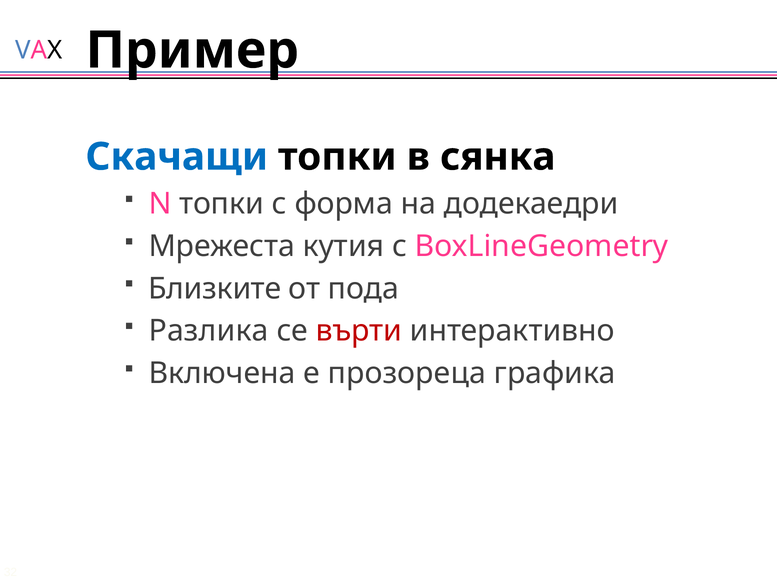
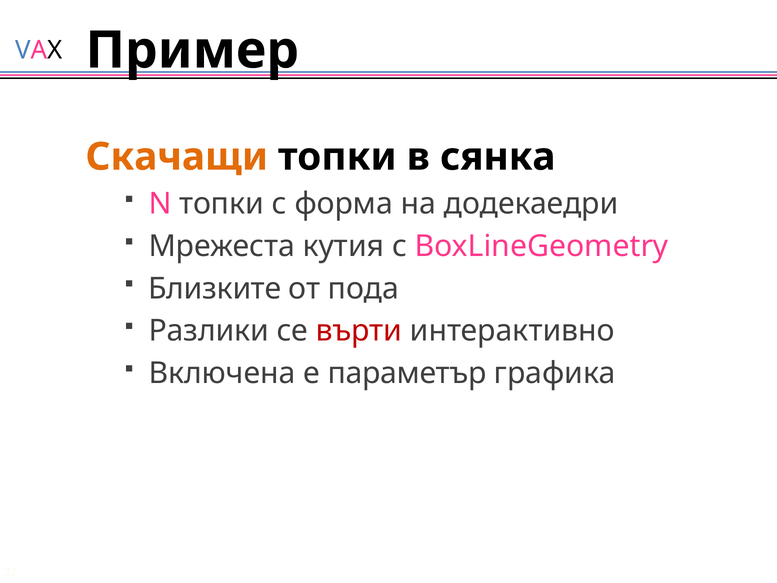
Скачащи colour: blue -> orange
Разлика: Разлика -> Разлики
прозореца: прозореца -> параметър
